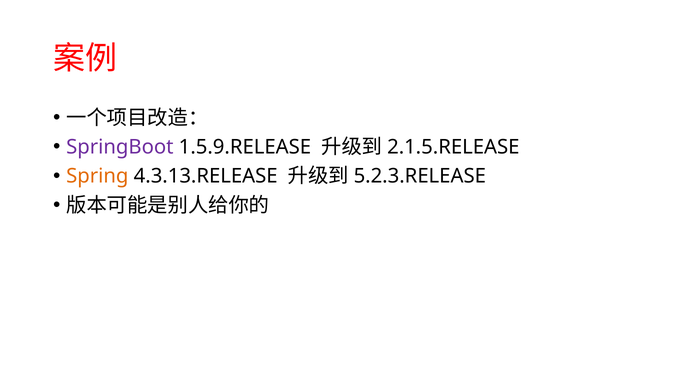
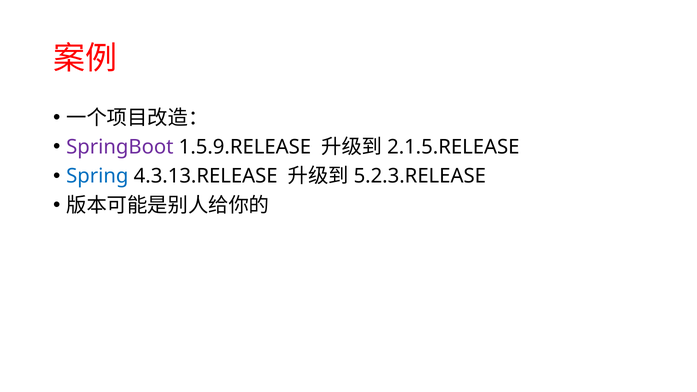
Spring colour: orange -> blue
